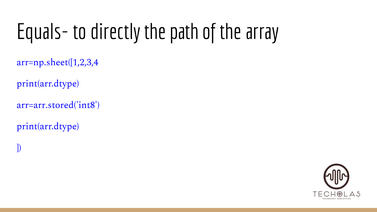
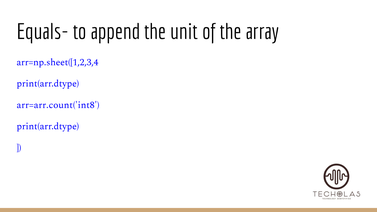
directly: directly -> append
path: path -> unit
arr=arr.stored('int8: arr=arr.stored('int8 -> arr=arr.count('int8
